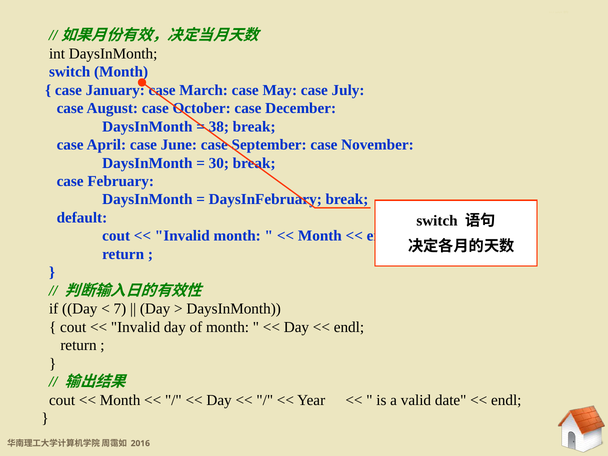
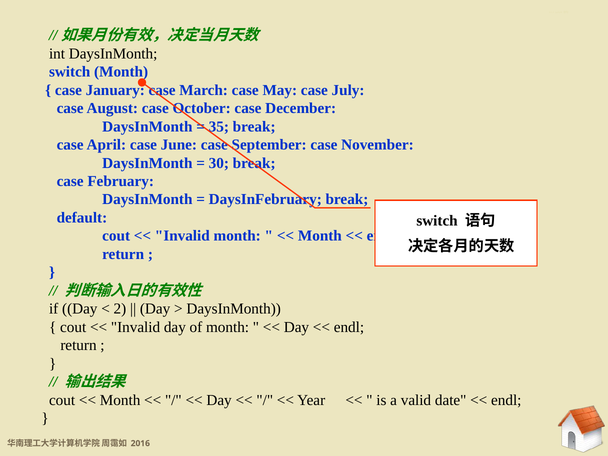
38: 38 -> 35
7: 7 -> 2
